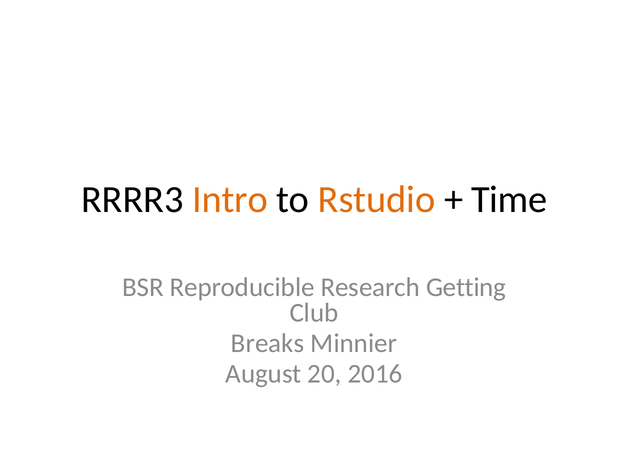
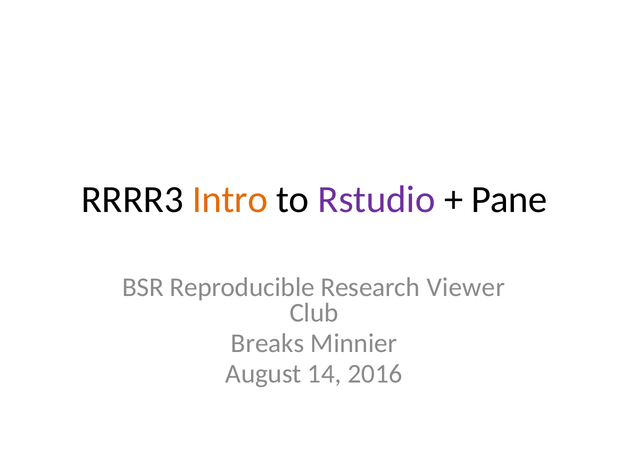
Rstudio colour: orange -> purple
Time: Time -> Pane
Getting: Getting -> Viewer
20: 20 -> 14
